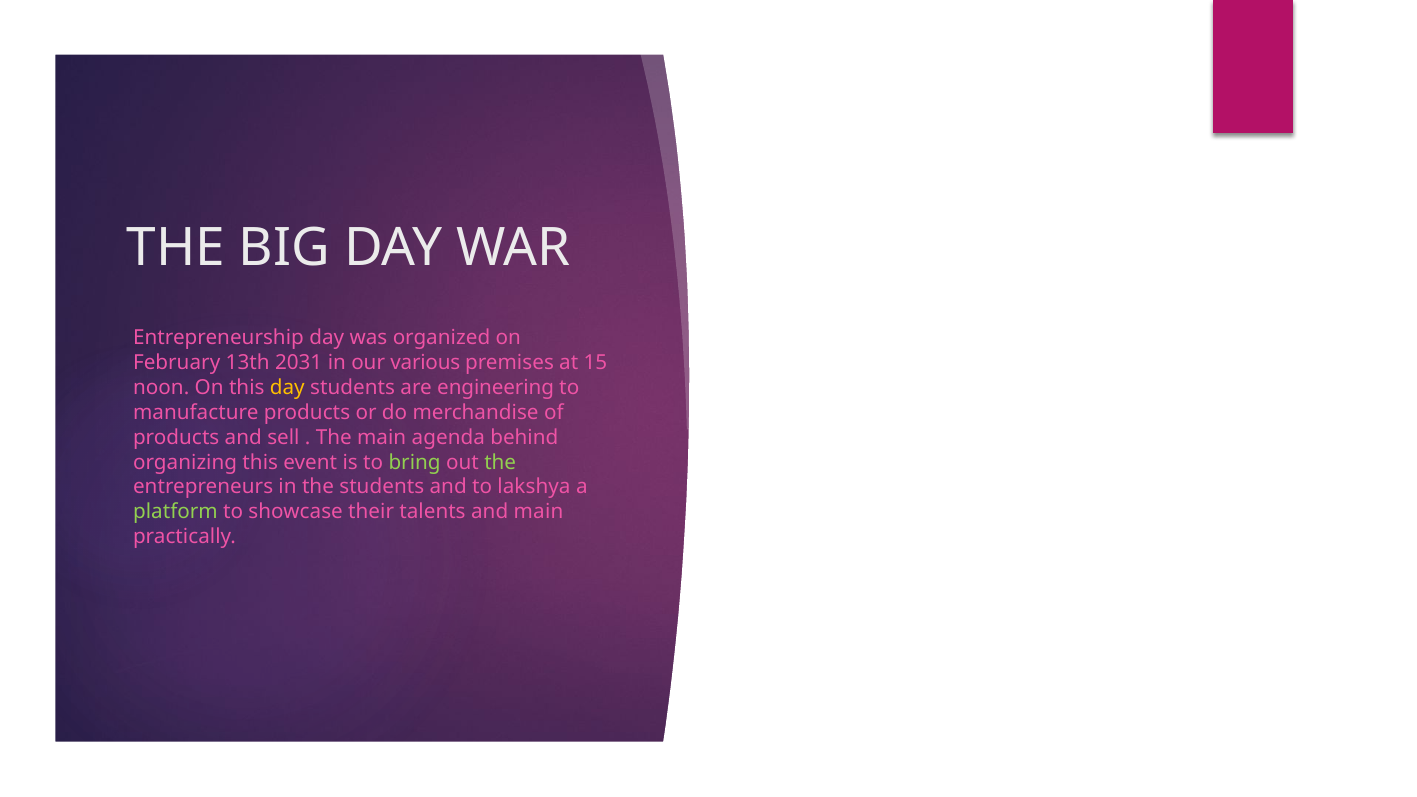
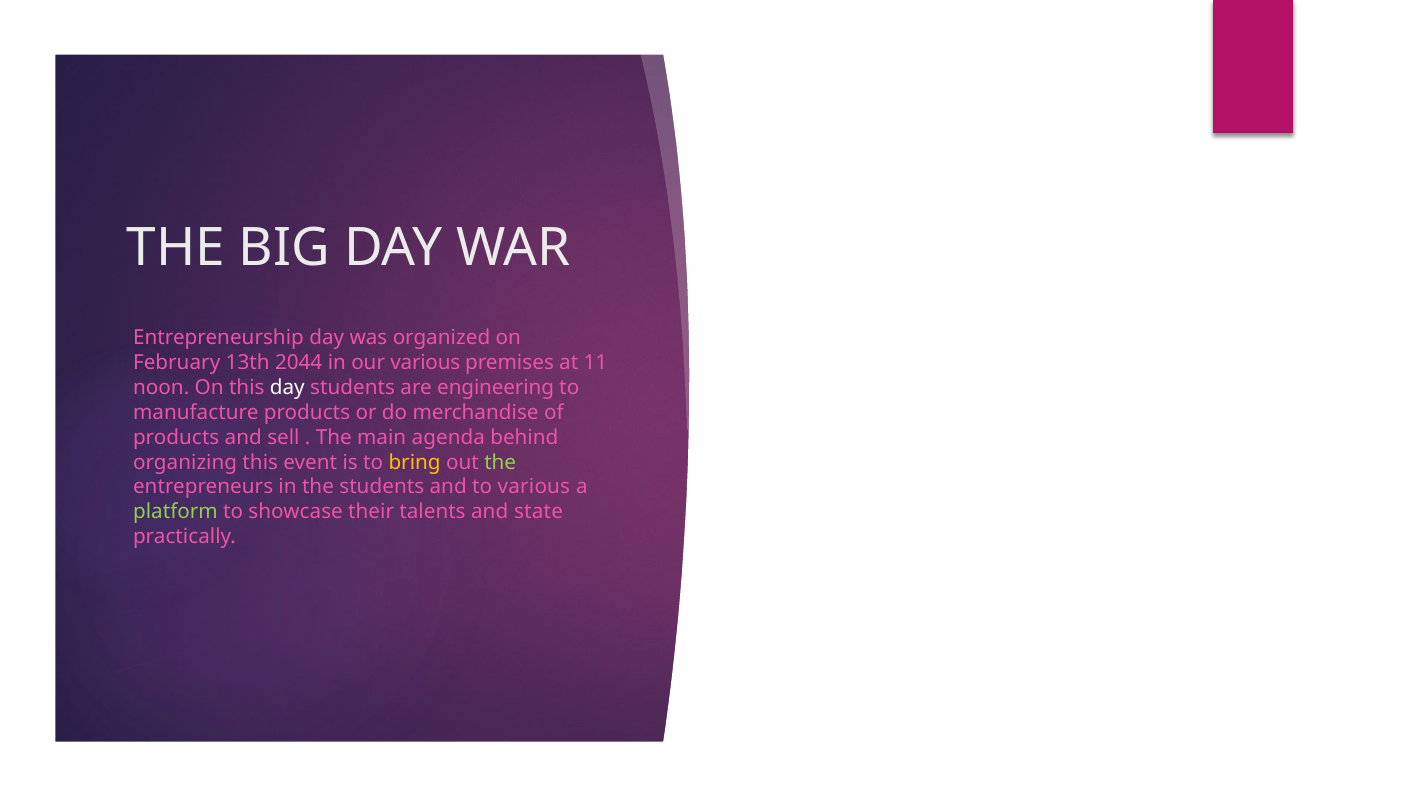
2031: 2031 -> 2044
15: 15 -> 11
day at (287, 388) colour: yellow -> white
bring colour: light green -> yellow
to lakshya: lakshya -> various
and main: main -> state
